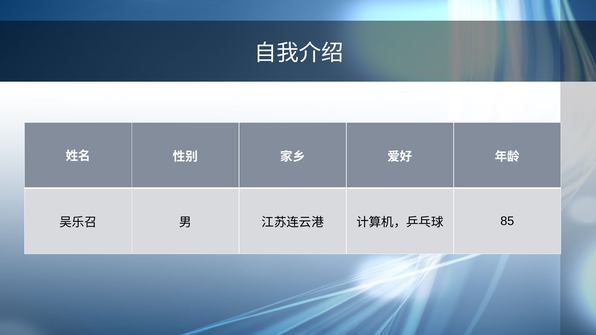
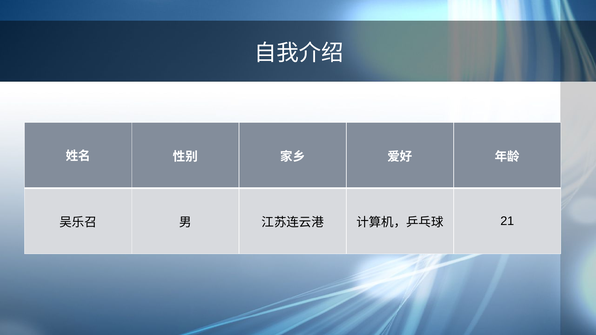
85: 85 -> 21
